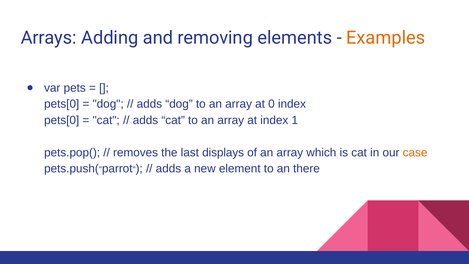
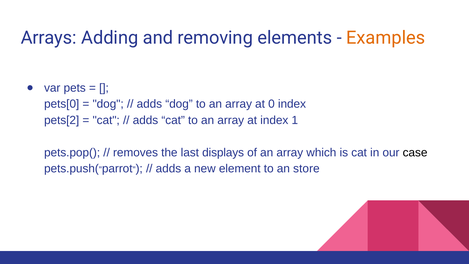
pets[0 at (62, 120): pets[0 -> pets[2
case colour: orange -> black
there: there -> store
